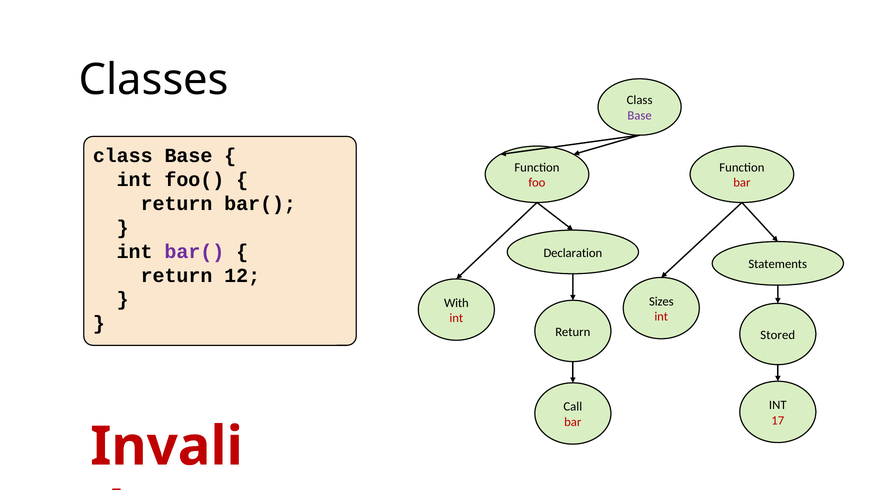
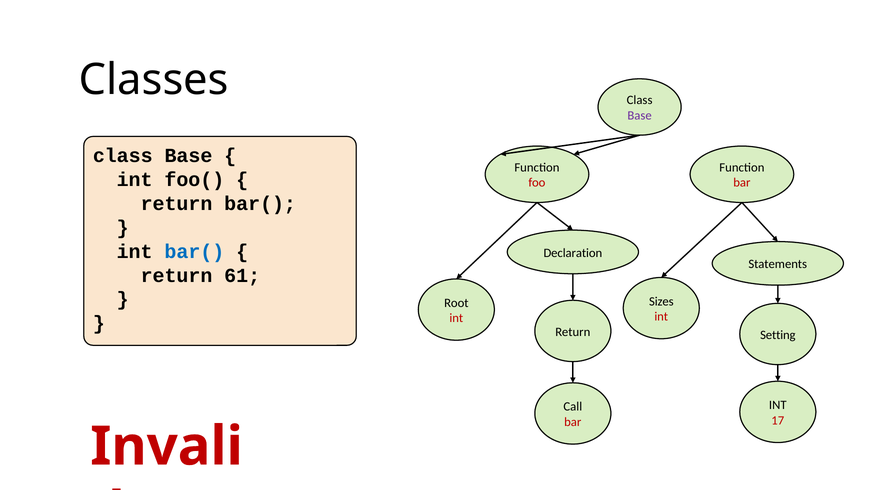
bar( at (194, 251) colour: purple -> blue
12: 12 -> 61
With: With -> Root
Stored: Stored -> Setting
